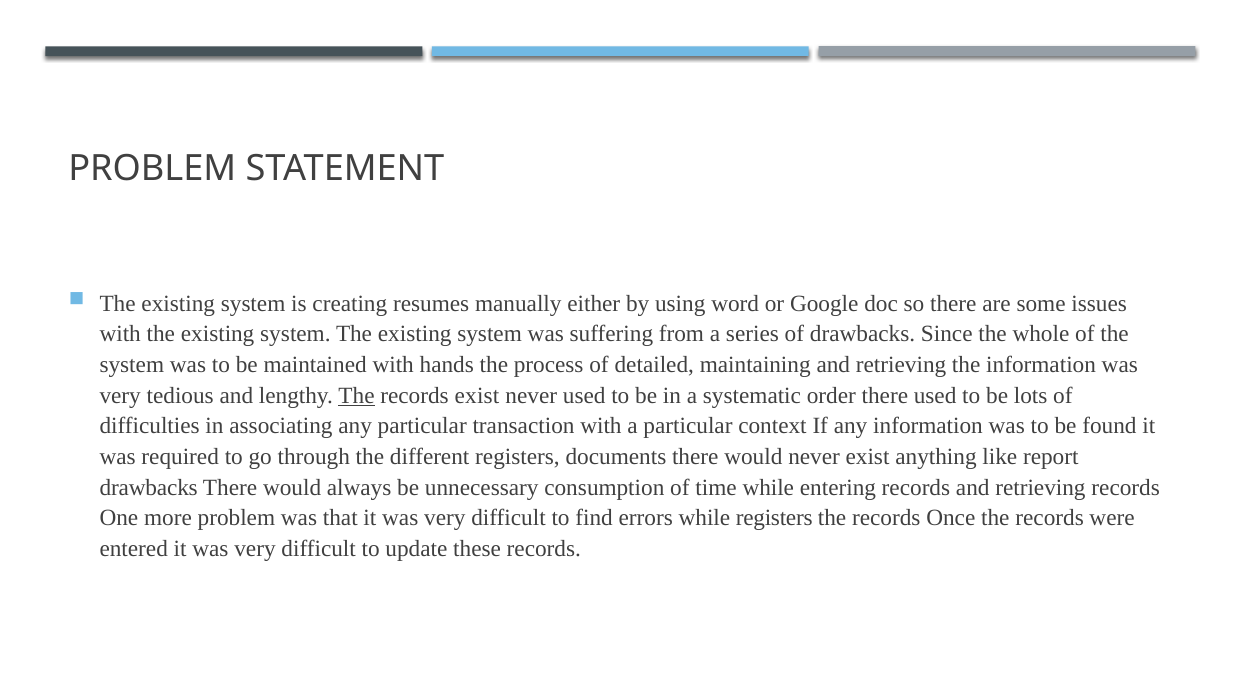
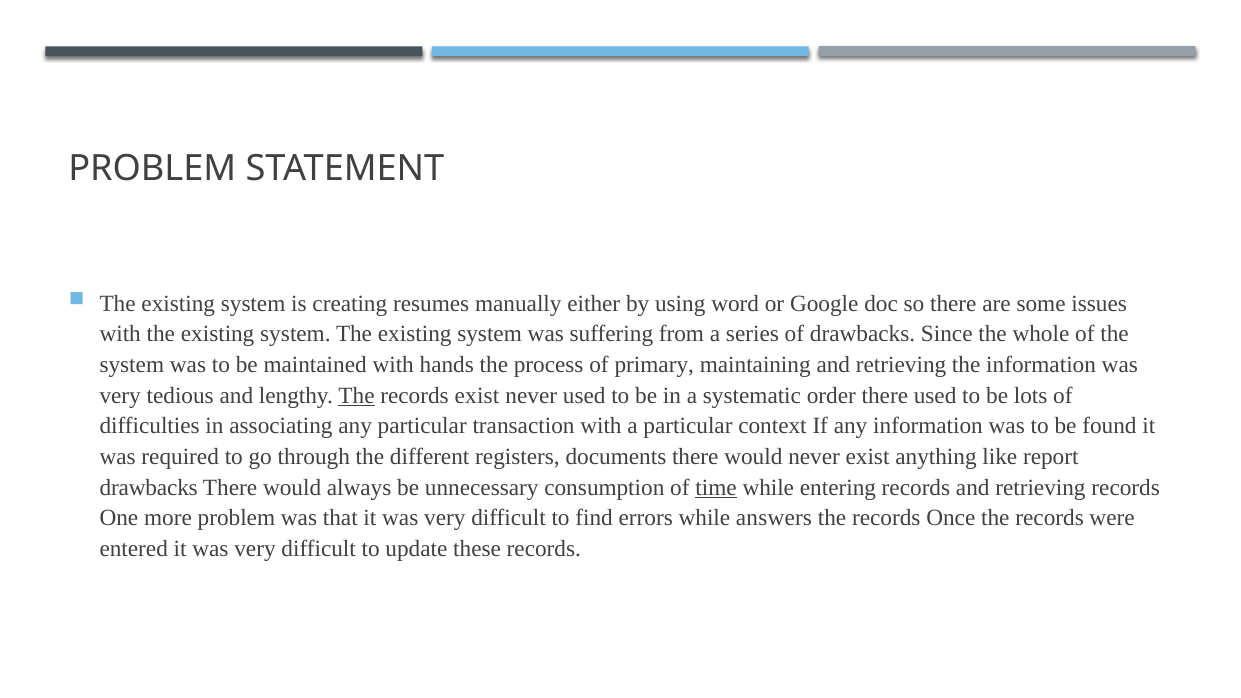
detailed: detailed -> primary
time underline: none -> present
while registers: registers -> answers
